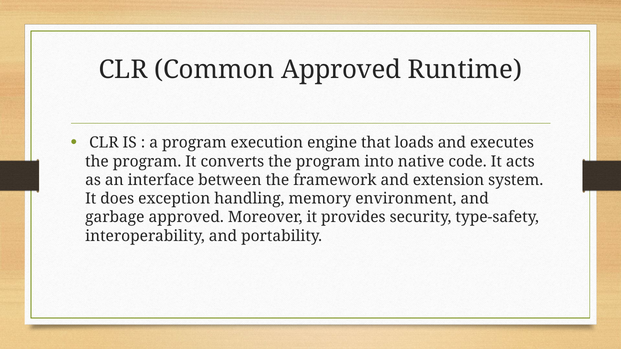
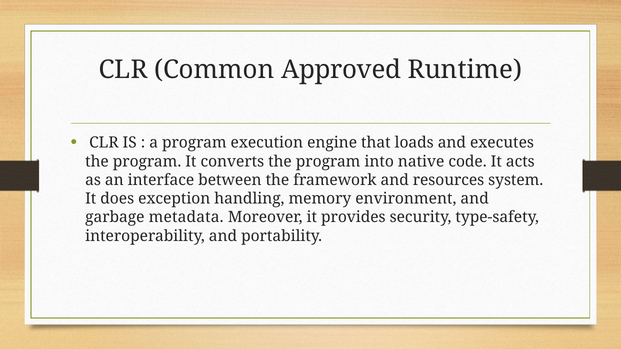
extension: extension -> resources
garbage approved: approved -> metadata
